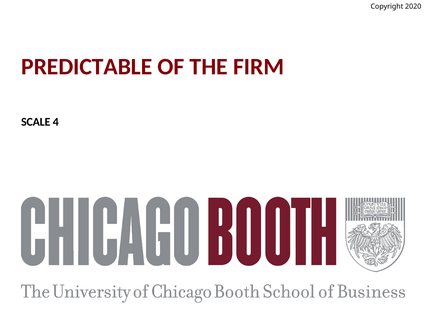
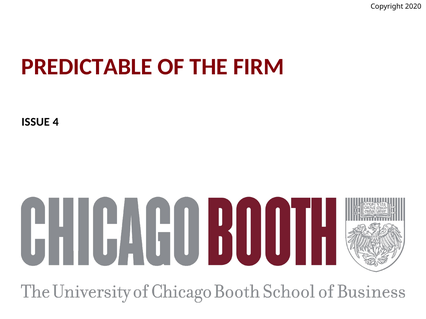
SCALE: SCALE -> ISSUE
